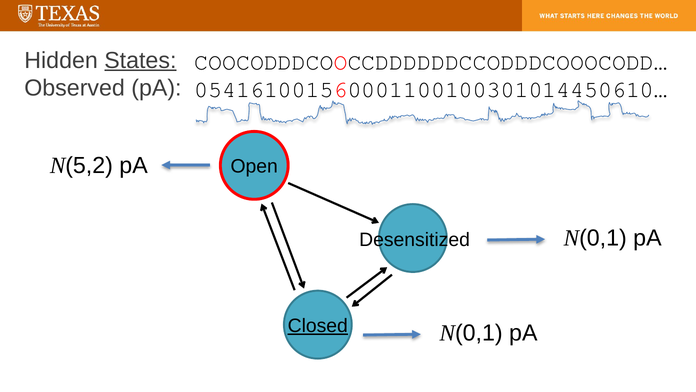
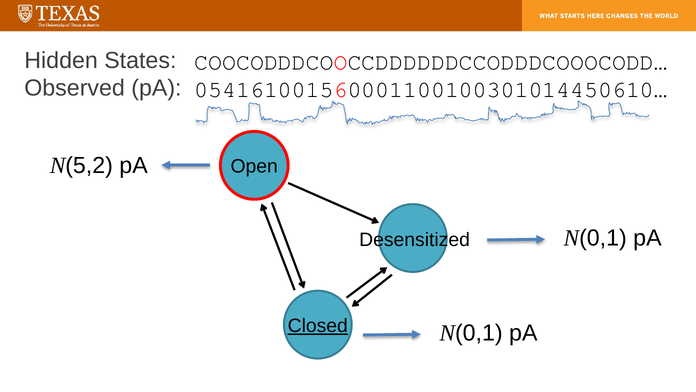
States underline: present -> none
